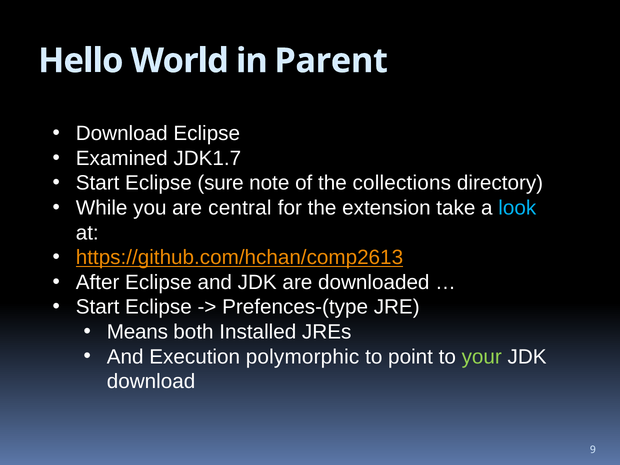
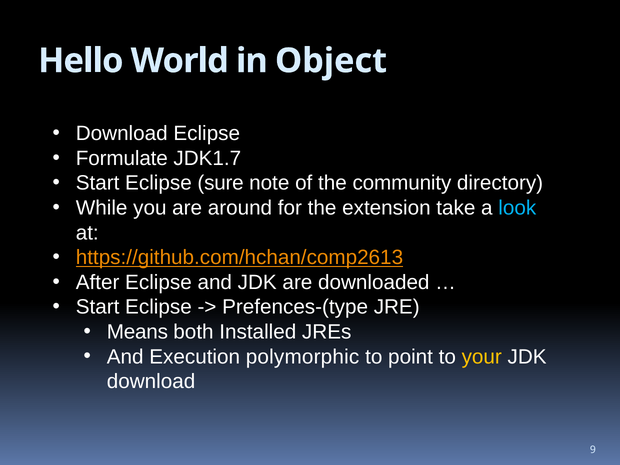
Parent: Parent -> Object
Examined: Examined -> Formulate
collections: collections -> community
central: central -> around
your colour: light green -> yellow
